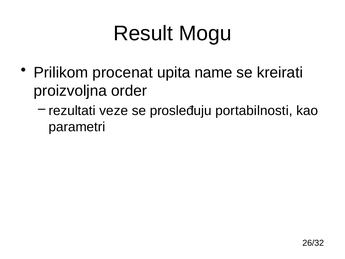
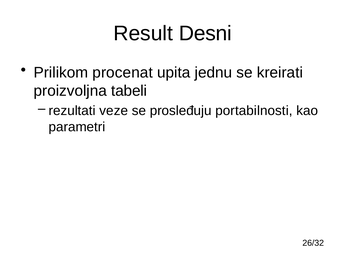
Mogu: Mogu -> Desni
name: name -> jednu
order: order -> tabeli
